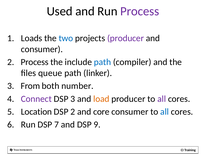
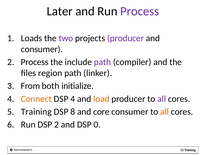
Used: Used -> Later
two colour: blue -> purple
path at (102, 62) colour: blue -> purple
queue: queue -> region
number: number -> initialize
Connect colour: purple -> orange
DSP 3: 3 -> 4
Location at (36, 111): Location -> Training
DSP 2: 2 -> 8
all at (165, 111) colour: blue -> orange
DSP 7: 7 -> 2
9: 9 -> 0
